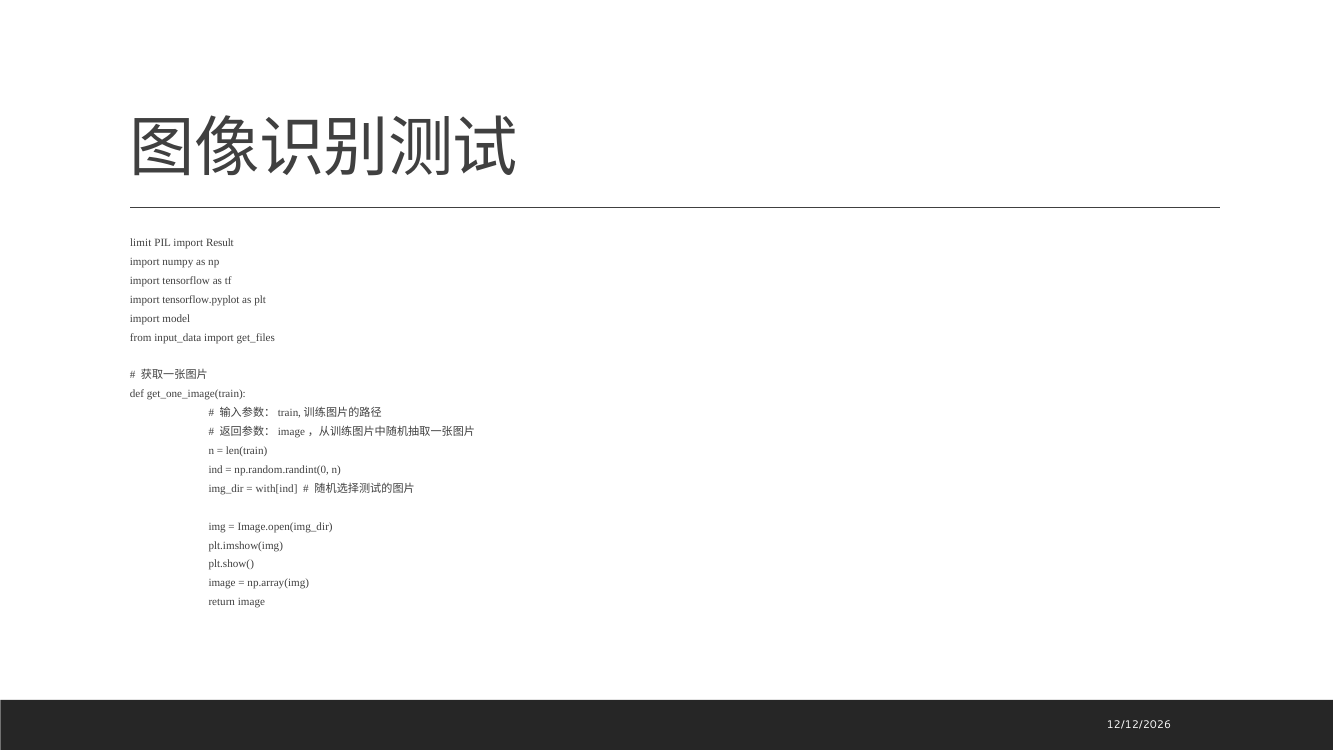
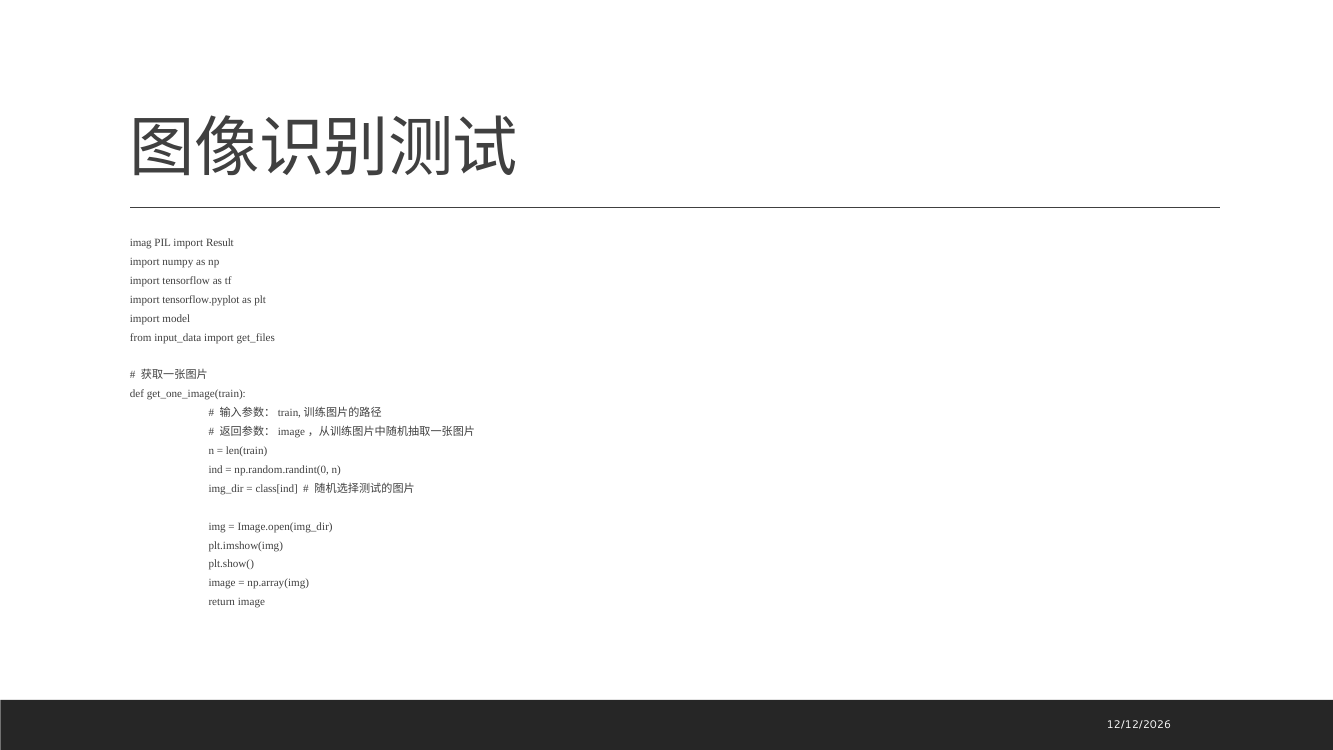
limit: limit -> imag
with[ind: with[ind -> class[ind
